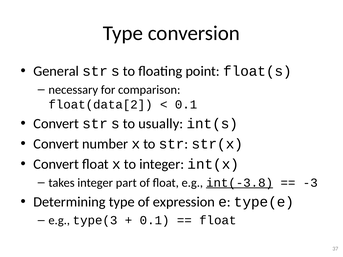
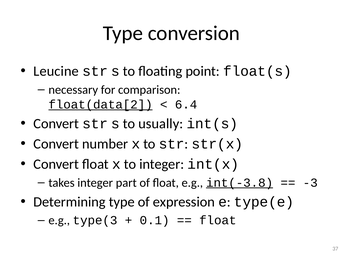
General: General -> Leucine
float(data[2 underline: none -> present
0.1 at (186, 105): 0.1 -> 6.4
